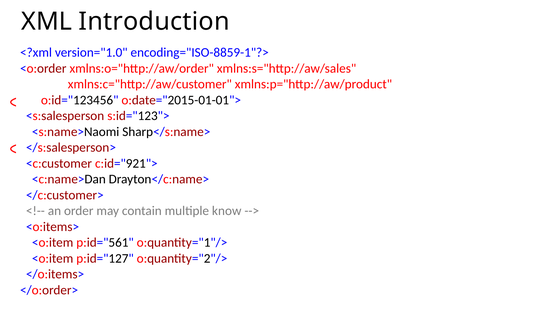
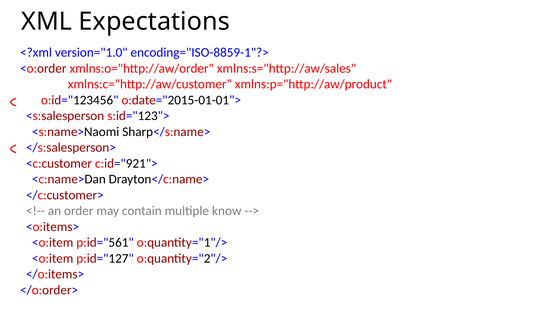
Introduction: Introduction -> Expectations
